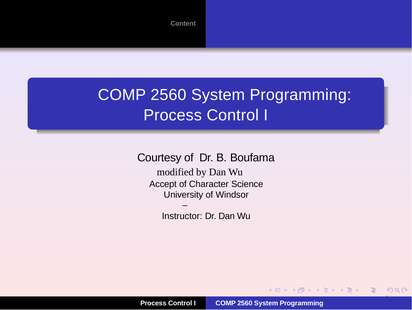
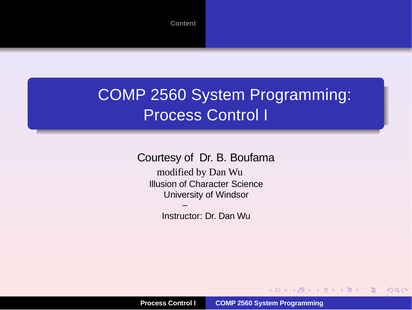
Accept: Accept -> Illusion
